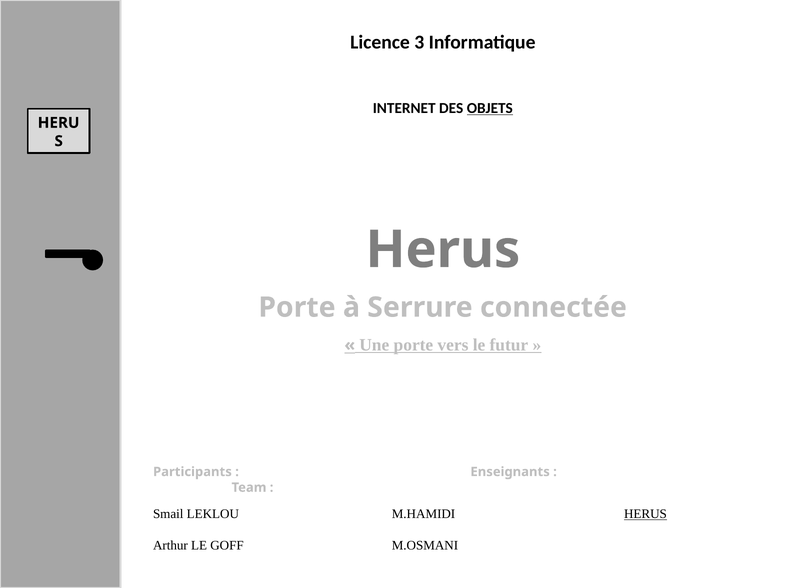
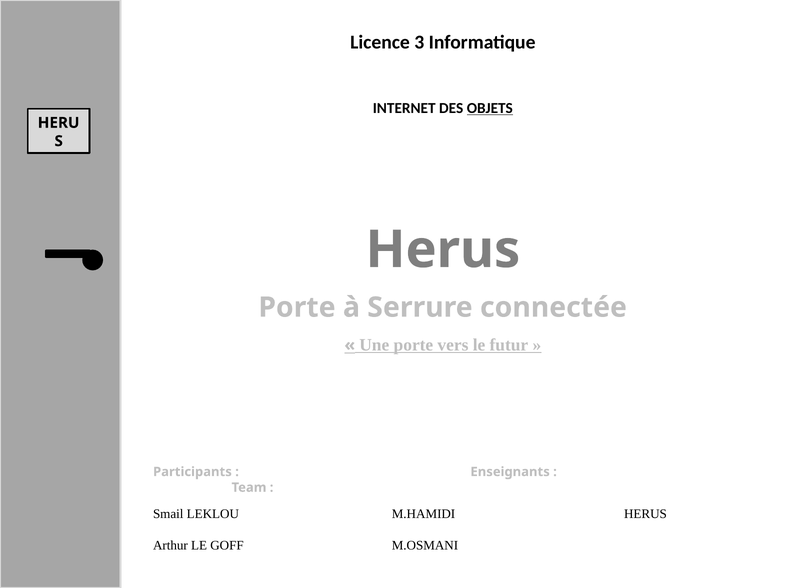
HERUS at (645, 515) underline: present -> none
